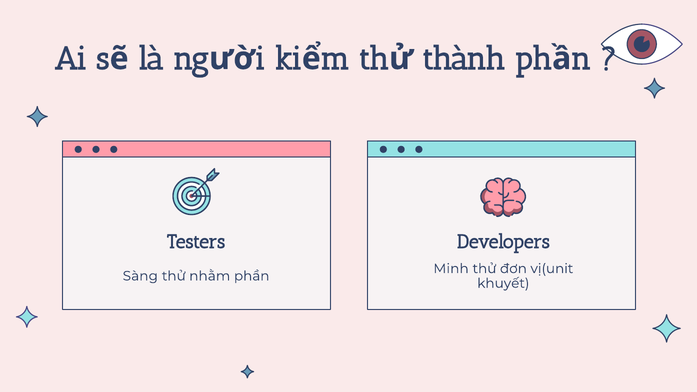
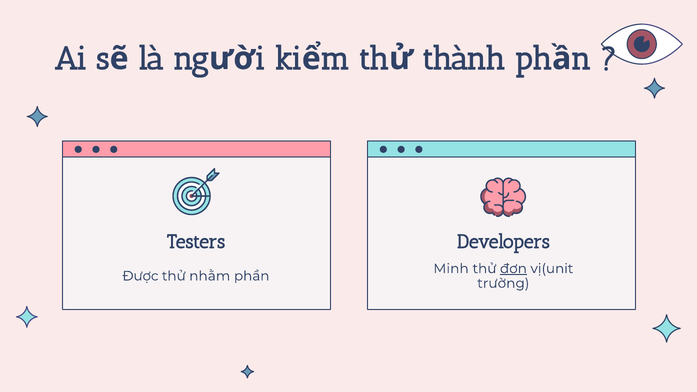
đơn underline: none -> present
Sàng: Sàng -> Được
khuyết: khuyết -> trường
